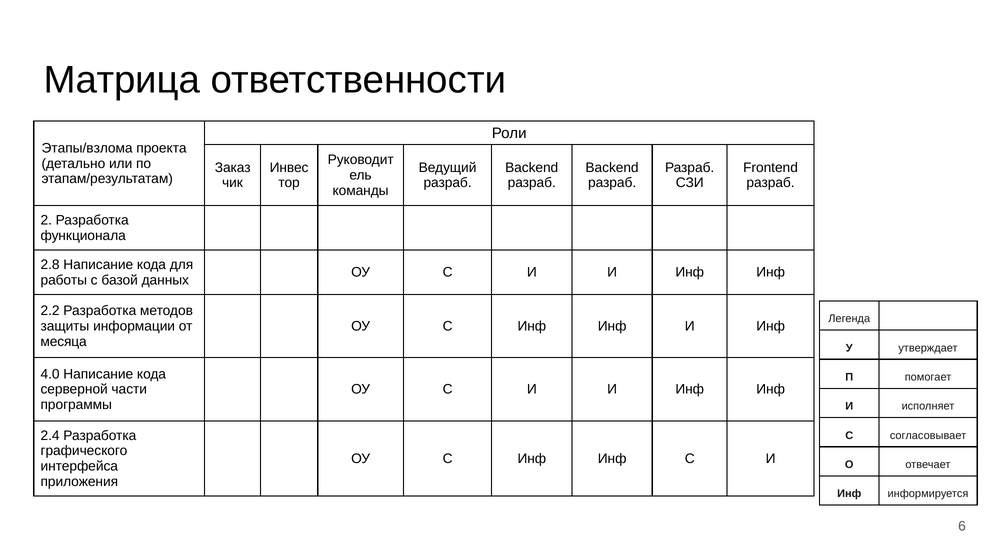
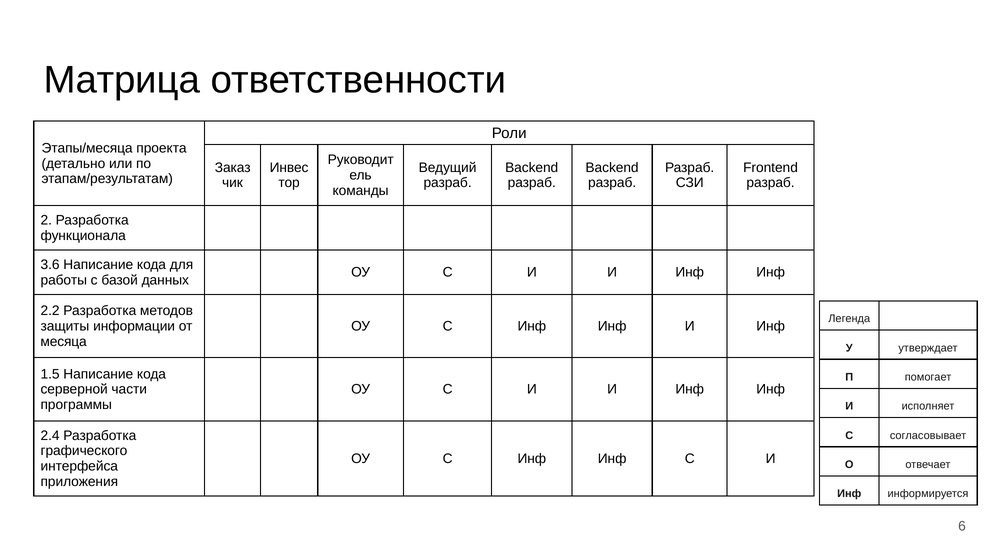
Этапы/взлома: Этапы/взлома -> Этапы/месяца
2.8: 2.8 -> 3.6
4.0: 4.0 -> 1.5
